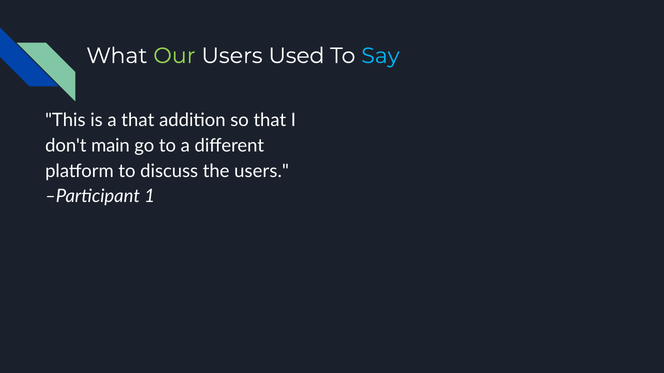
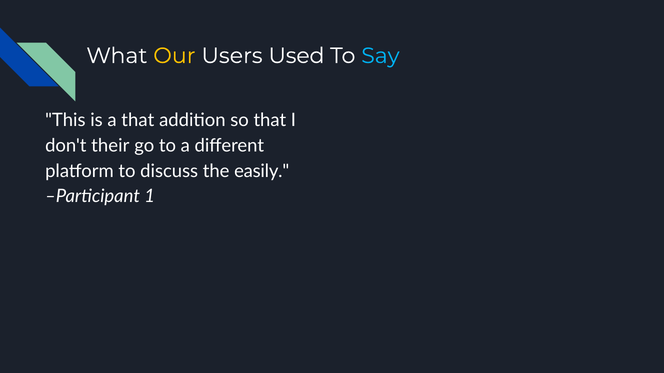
Our colour: light green -> yellow
main: main -> their
the users: users -> easily
